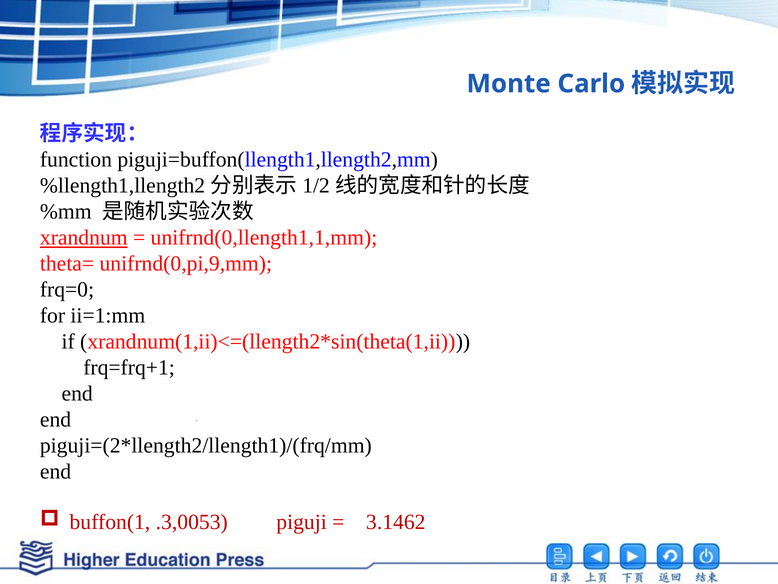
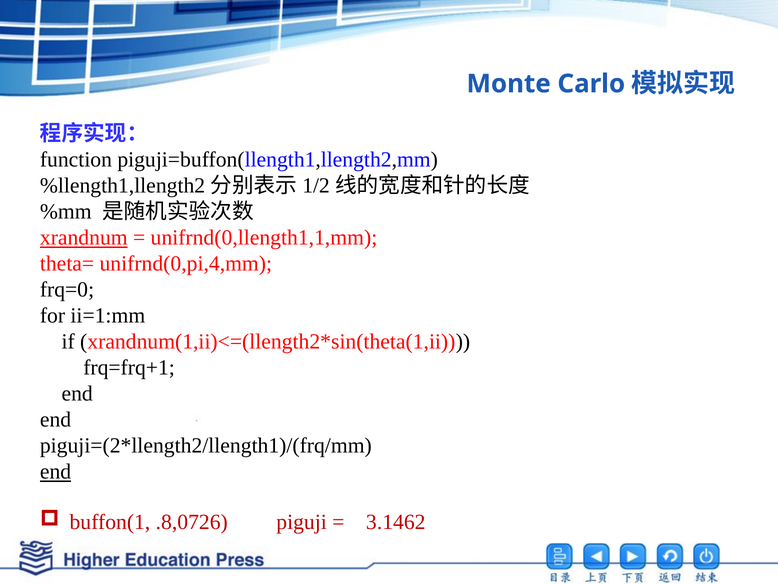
unifrnd(0,pi,9,mm: unifrnd(0,pi,9,mm -> unifrnd(0,pi,4,mm
end at (56, 471) underline: none -> present
.3,0053: .3,0053 -> .8,0726
